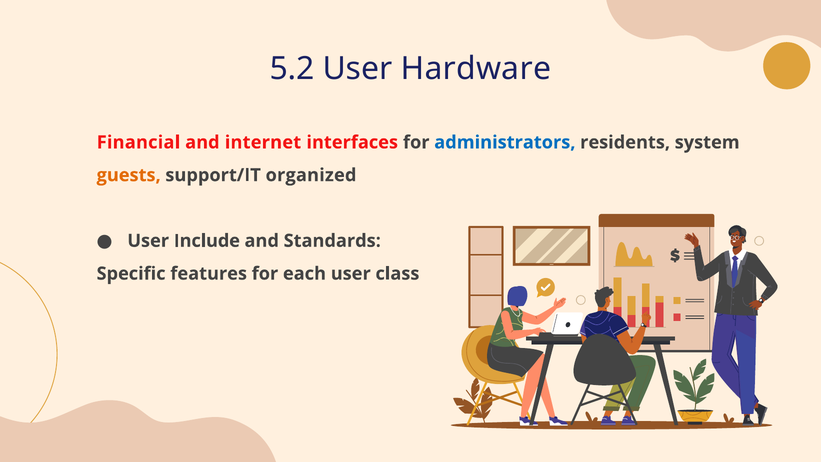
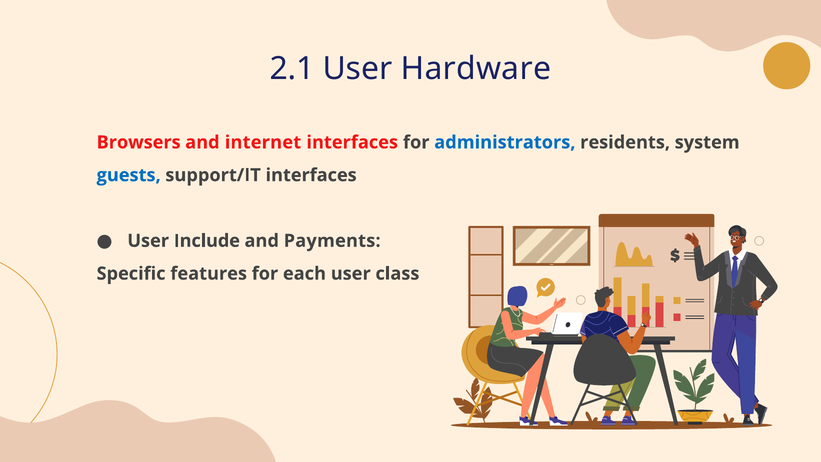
5.2: 5.2 -> 2.1
Financial: Financial -> Browsers
guests colour: orange -> blue
support/IT organized: organized -> interfaces
Standards: Standards -> Payments
